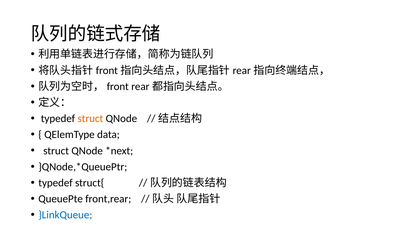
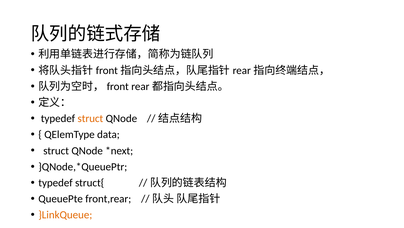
}LinkQueue colour: blue -> orange
